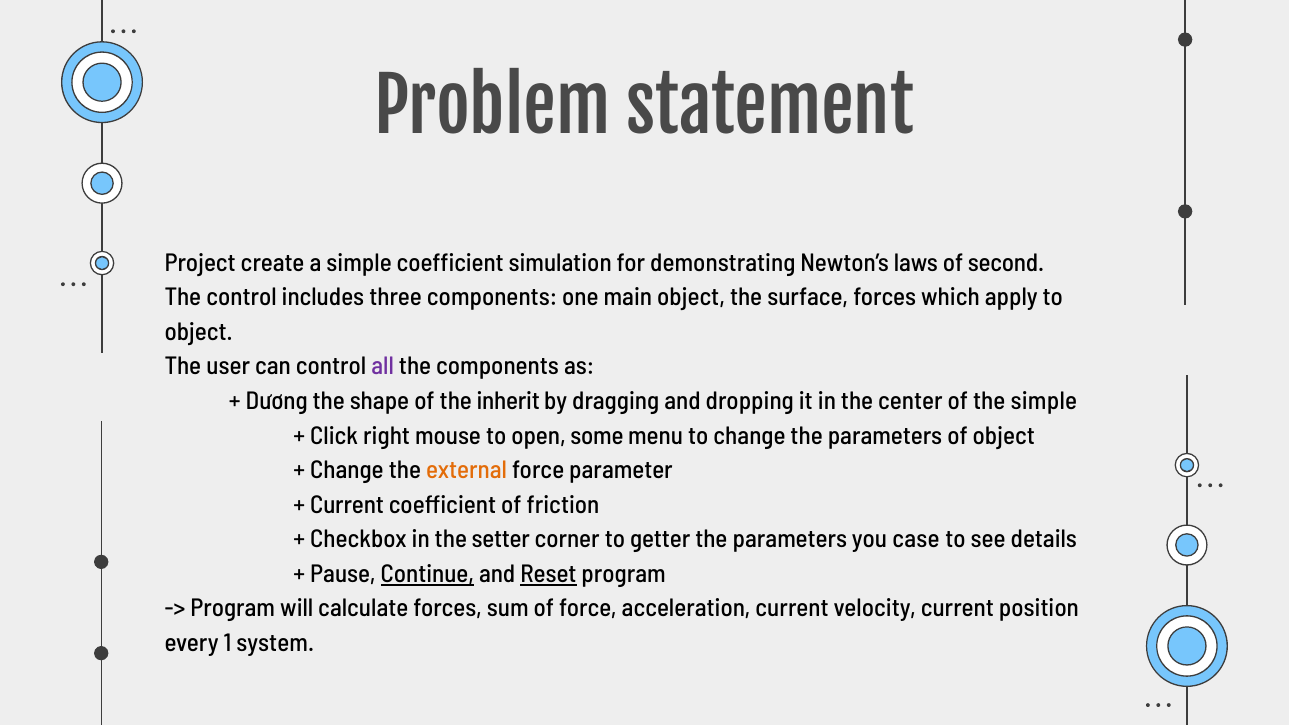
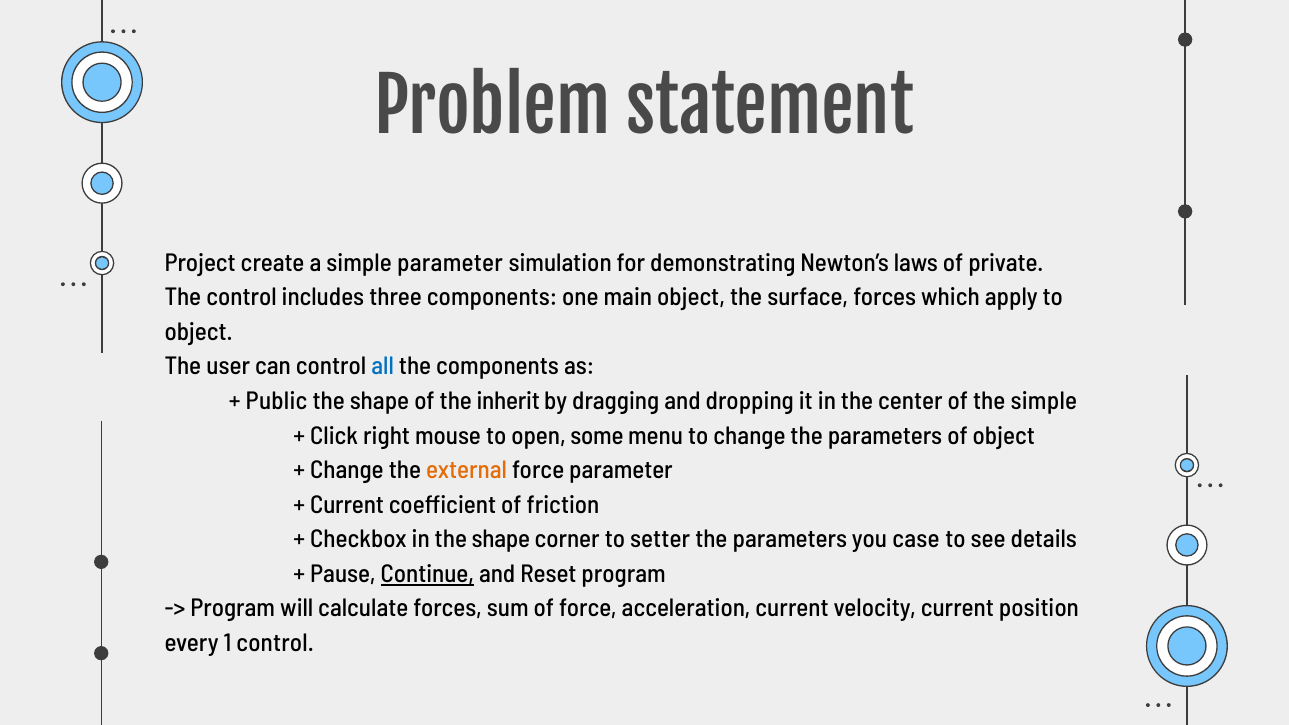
simple coefficient: coefficient -> parameter
second: second -> private
all colour: purple -> blue
Dương: Dương -> Public
in the setter: setter -> shape
getter: getter -> setter
Reset underline: present -> none
1 system: system -> control
